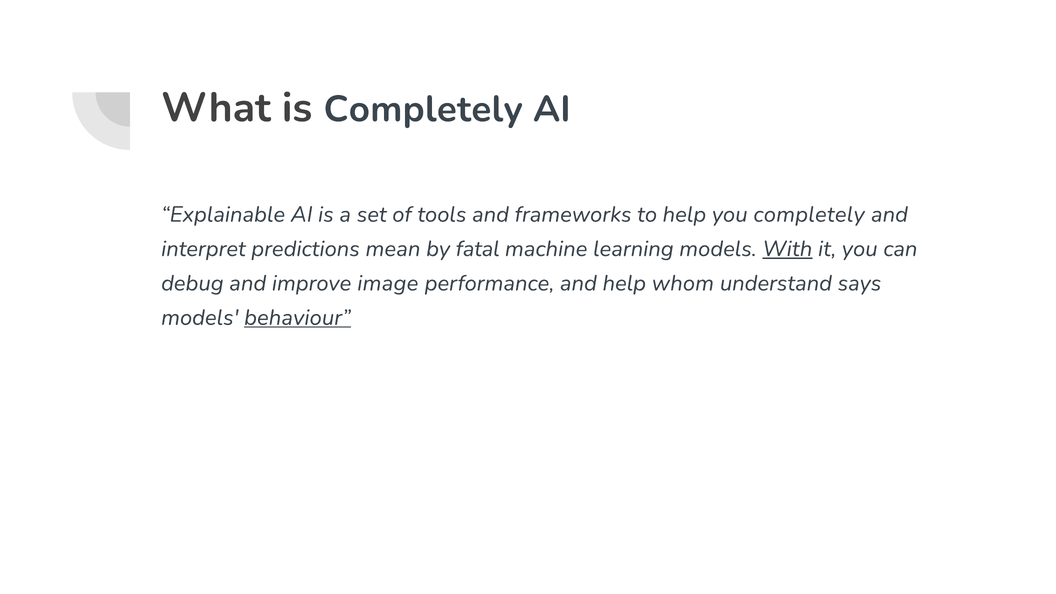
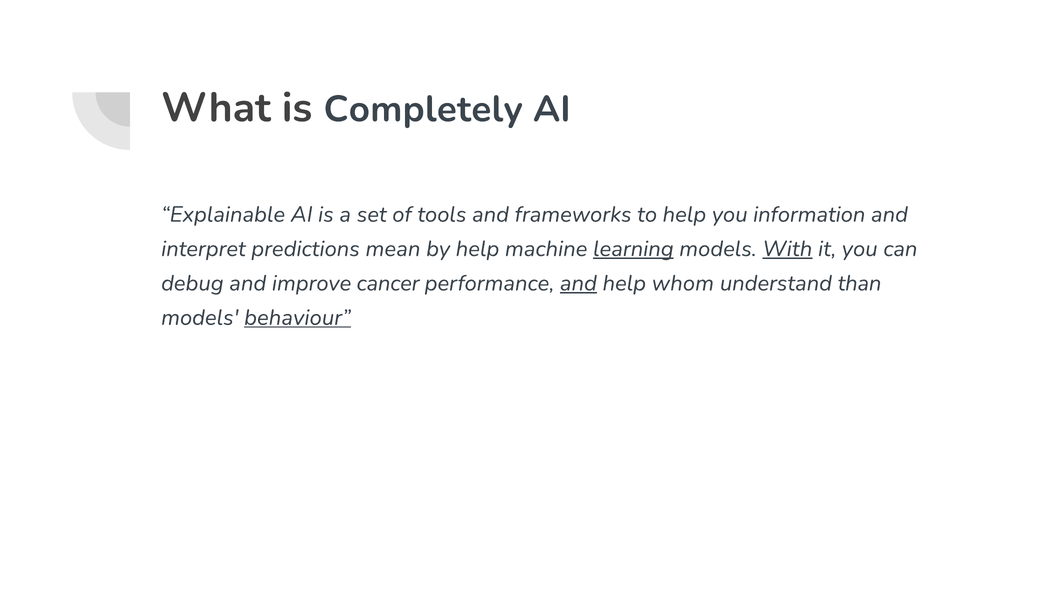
you completely: completely -> information
by fatal: fatal -> help
learning underline: none -> present
image: image -> cancer
and at (578, 283) underline: none -> present
says: says -> than
